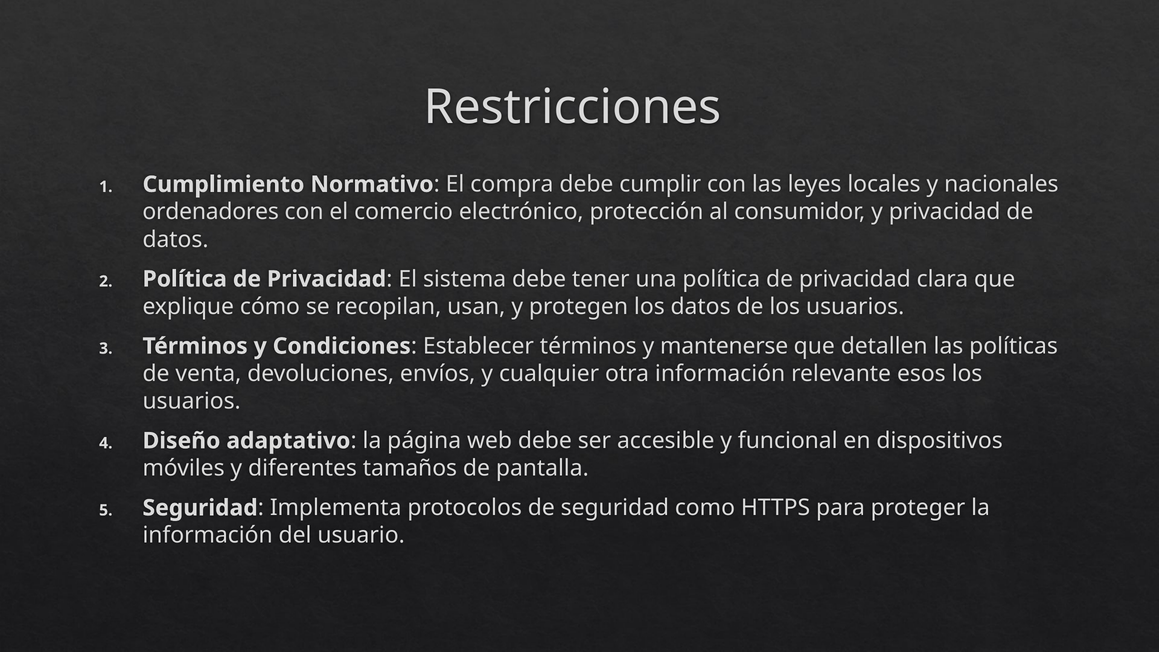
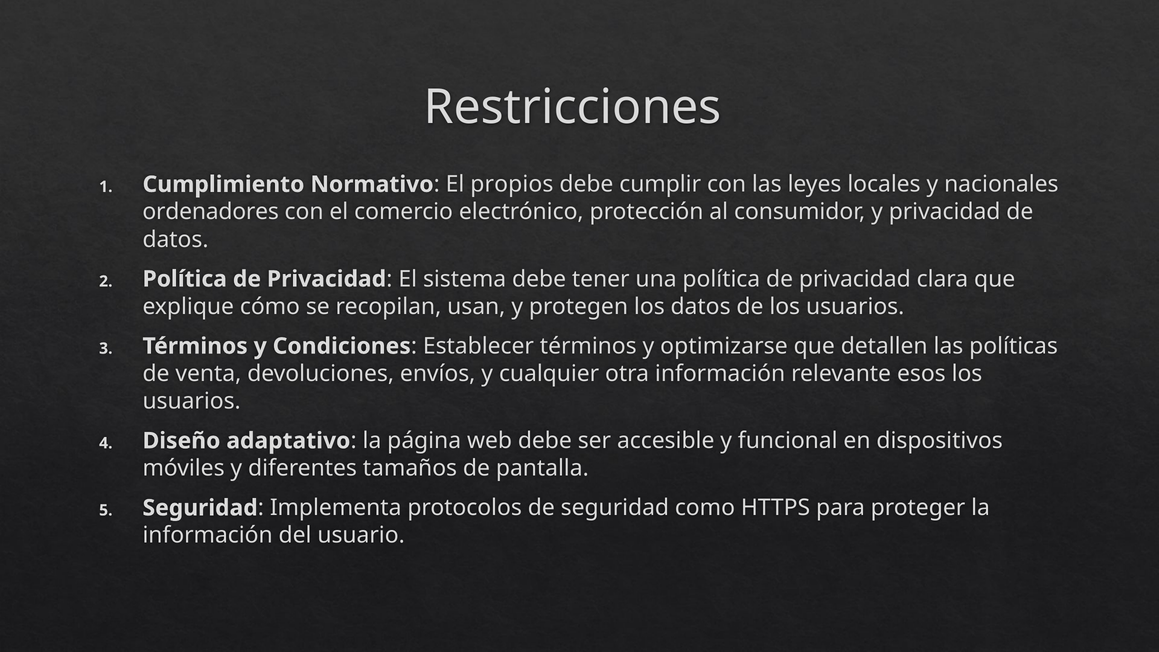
compra: compra -> propios
mantenerse: mantenerse -> optimizarse
